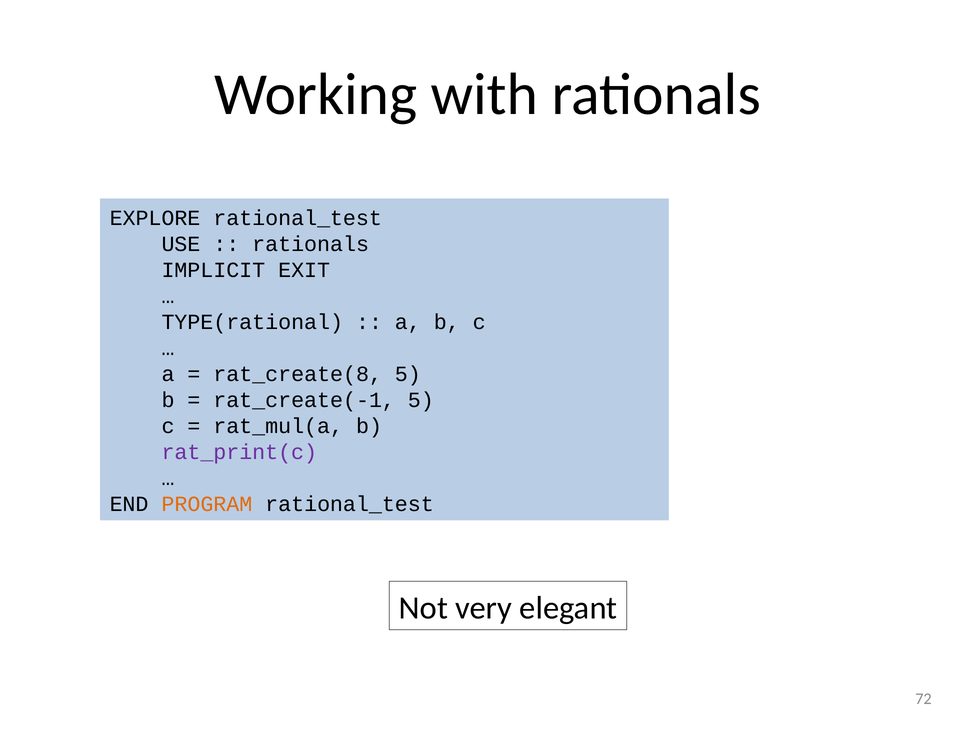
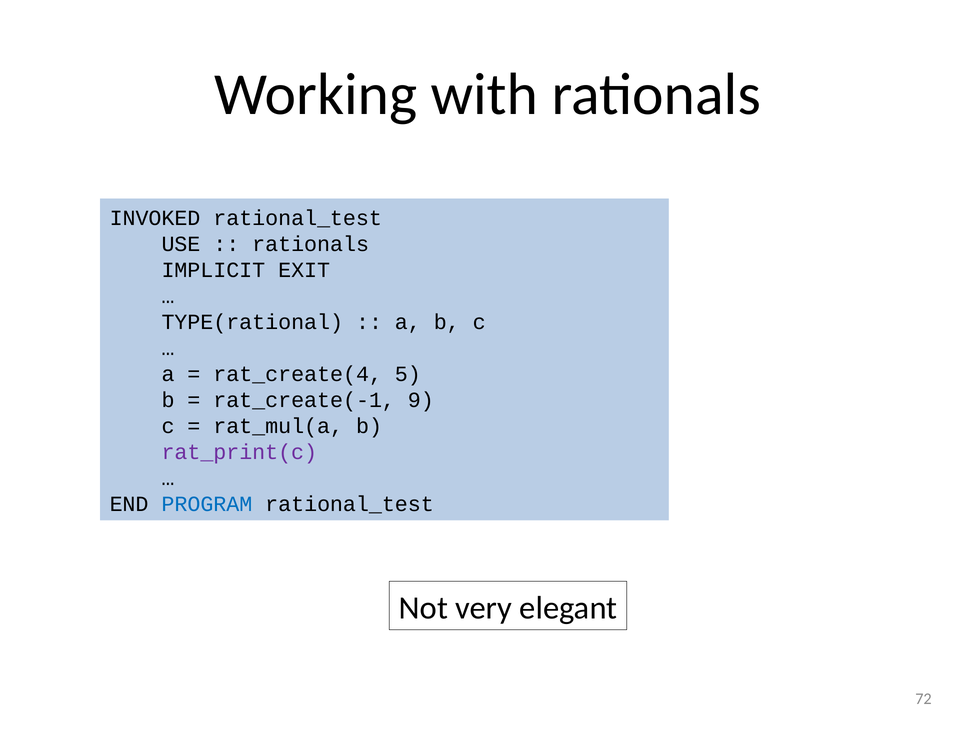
EXPLORE: EXPLORE -> INVOKED
rat_create(8: rat_create(8 -> rat_create(4
rat_create(-1 5: 5 -> 9
PROGRAM colour: orange -> blue
